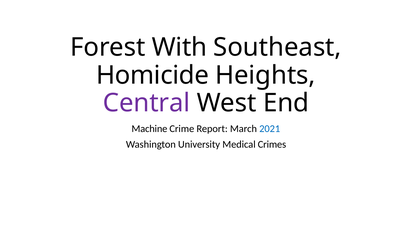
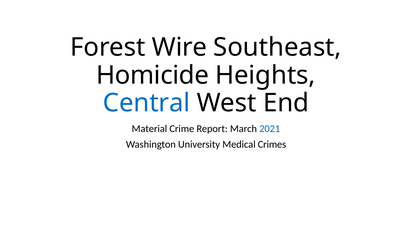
With: With -> Wire
Central colour: purple -> blue
Machine: Machine -> Material
